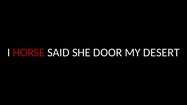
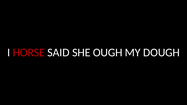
DOOR: DOOR -> OUGH
DESERT: DESERT -> DOUGH
